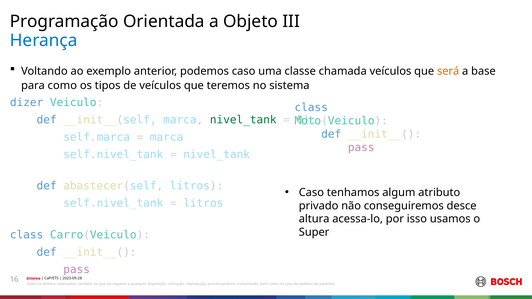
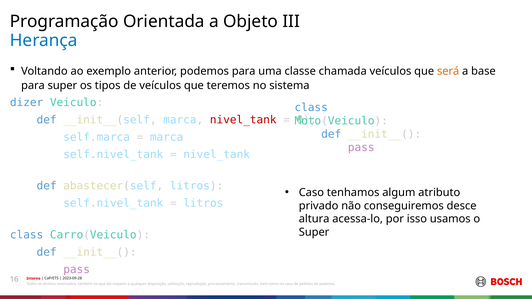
podemos caso: caso -> para
para como: como -> super
nivel_tank at (243, 120) colour: green -> red
